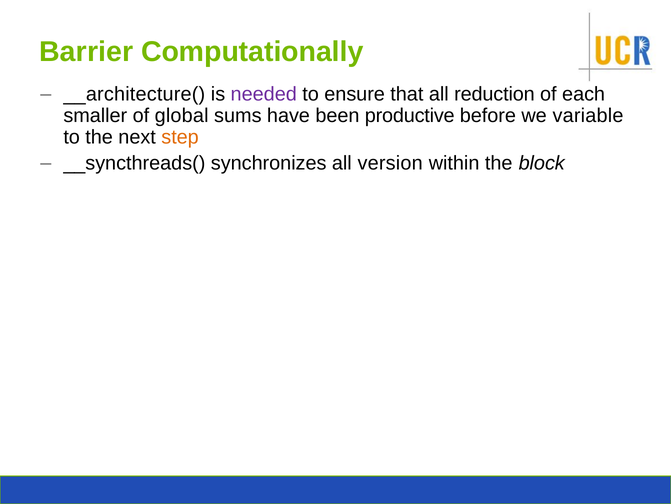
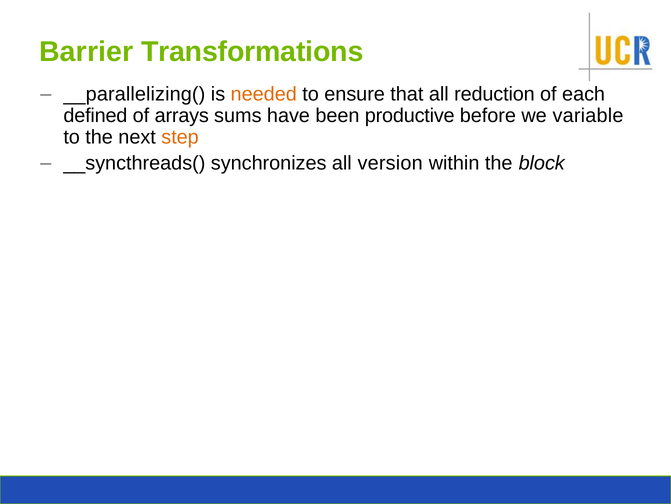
Computationally: Computationally -> Transformations
__architecture(: __architecture( -> __parallelizing(
needed colour: purple -> orange
smaller: smaller -> defined
global: global -> arrays
